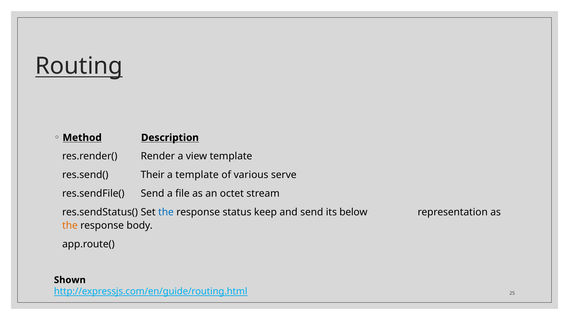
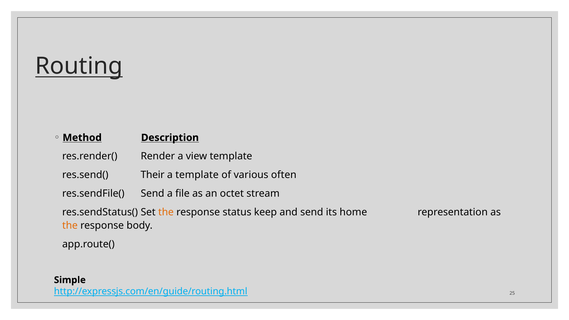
serve: serve -> often
the at (166, 212) colour: blue -> orange
below: below -> home
Shown: Shown -> Simple
